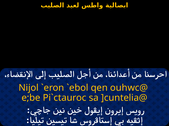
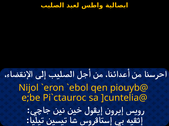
ouhwc@: ouhwc@ -> piouyb@
